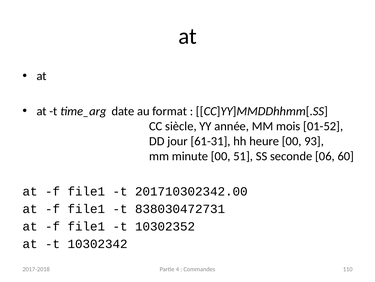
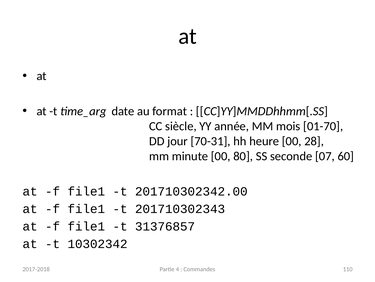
01-52: 01-52 -> 01-70
61-31: 61-31 -> 70-31
93: 93 -> 28
51: 51 -> 80
06: 06 -> 07
838030472731: 838030472731 -> 201710302343
10302352: 10302352 -> 31376857
